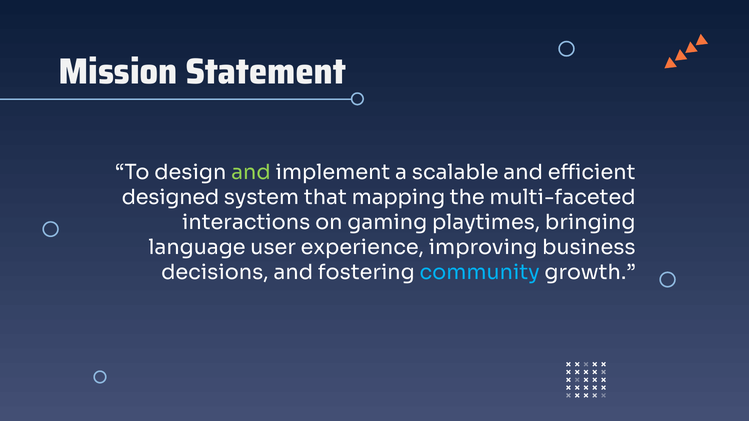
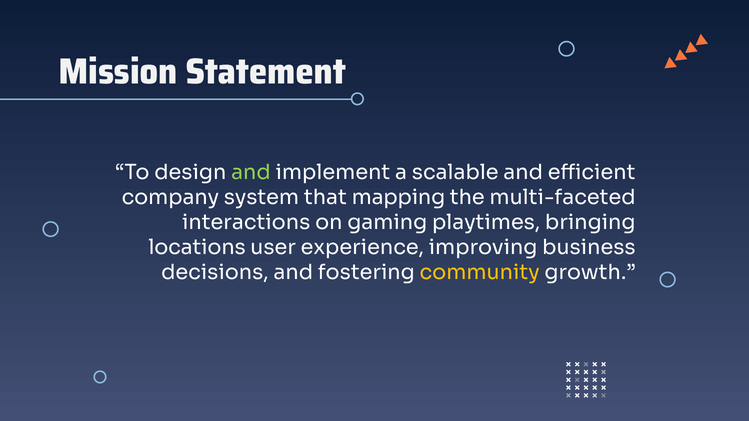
designed: designed -> company
language: language -> locations
community colour: light blue -> yellow
